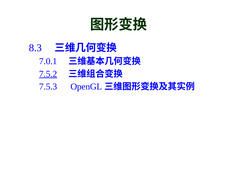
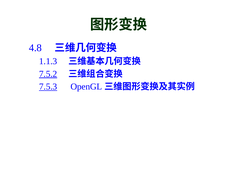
8.3: 8.3 -> 4.8
7.0.1: 7.0.1 -> 1.1.3
7.5.3 underline: none -> present
